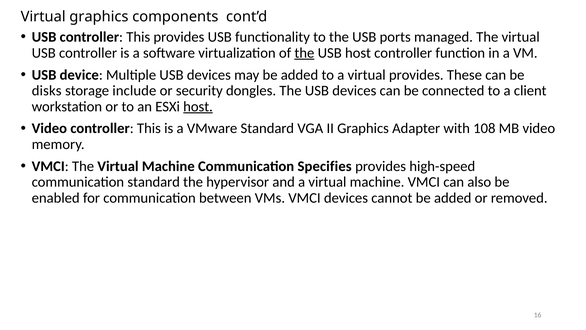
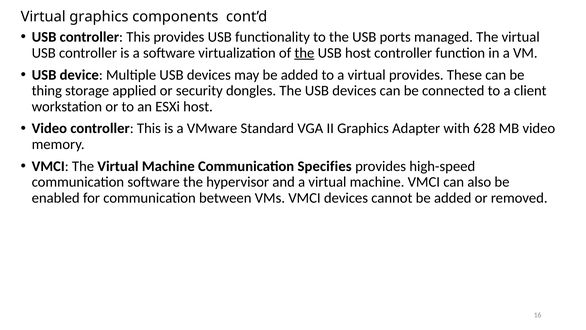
disks: disks -> thing
include: include -> applied
host at (198, 106) underline: present -> none
108: 108 -> 628
communication standard: standard -> software
